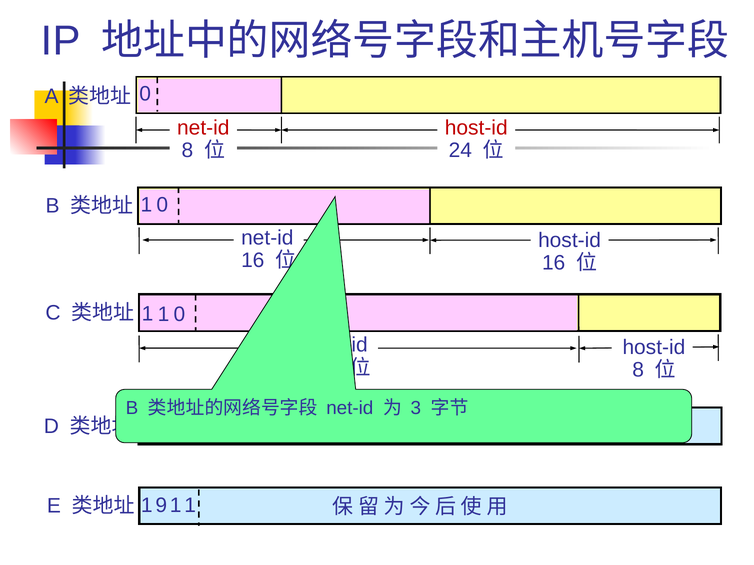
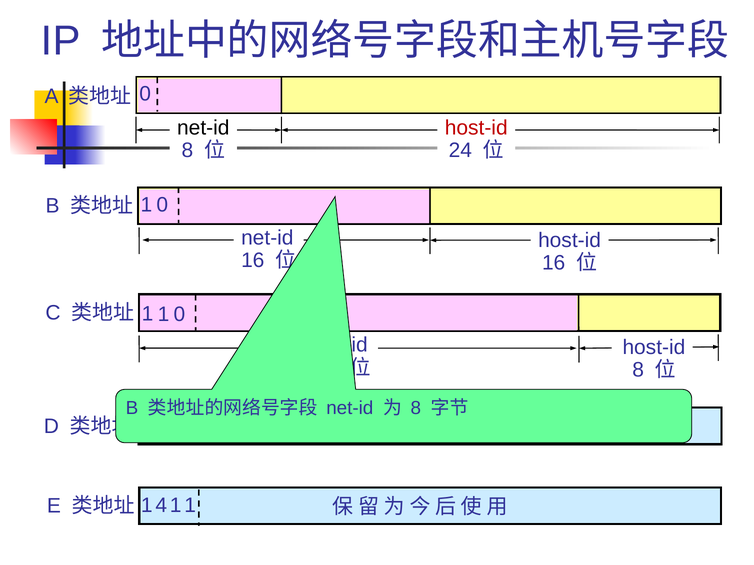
net-id at (203, 128) colour: red -> black
3 at (416, 409): 3 -> 8
9: 9 -> 4
